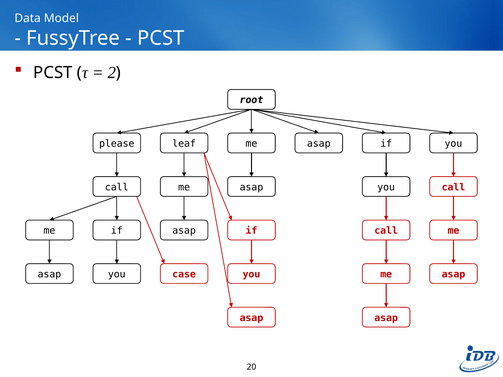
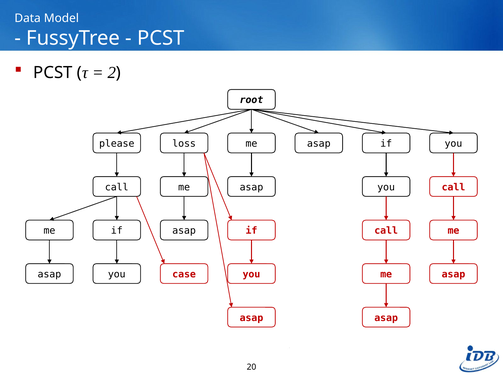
leaf: leaf -> loss
